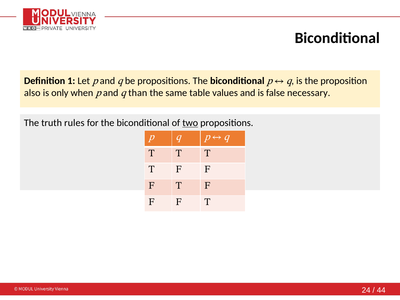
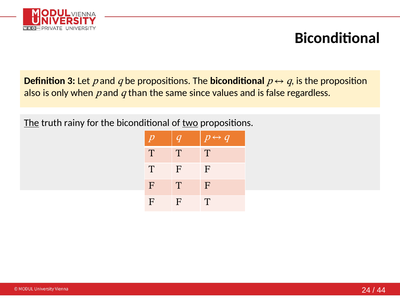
1: 1 -> 3
table: table -> since
necessary: necessary -> regardless
The at (31, 123) underline: none -> present
rules: rules -> rainy
